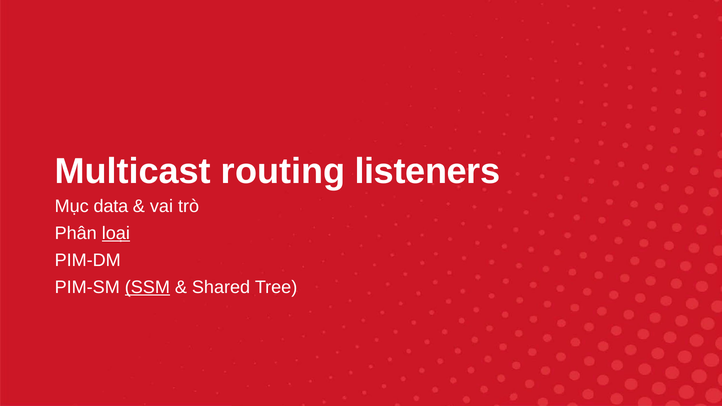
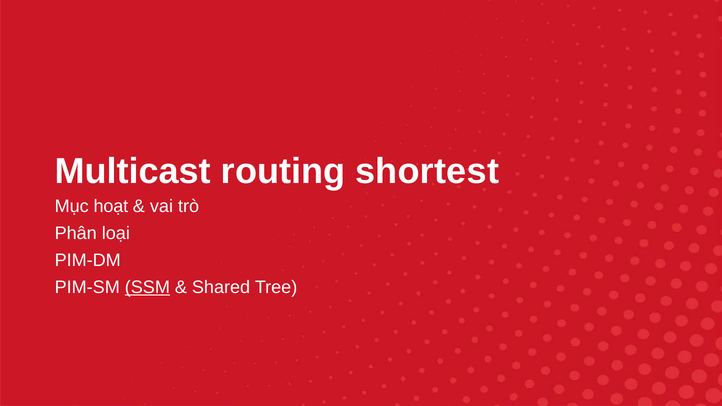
listeners: listeners -> shortest
data: data -> hoạt
loại underline: present -> none
